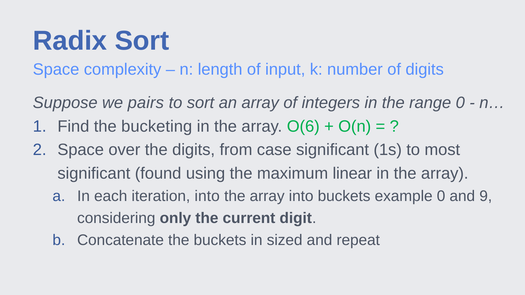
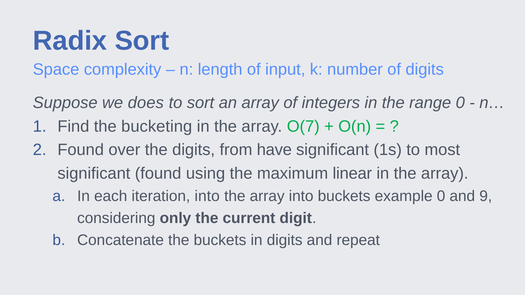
pairs: pairs -> does
O(6: O(6 -> O(7
Space at (81, 150): Space -> Found
case: case -> have
in sized: sized -> digits
